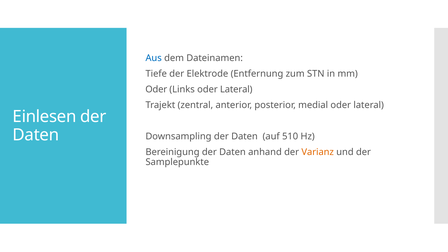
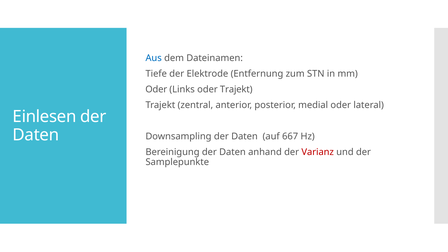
Links oder Lateral: Lateral -> Trajekt
510: 510 -> 667
Varianz colour: orange -> red
